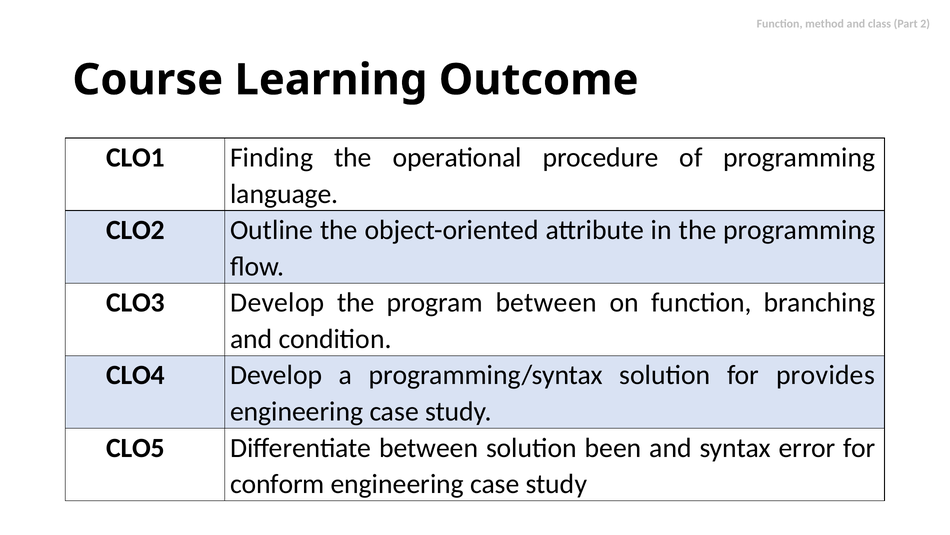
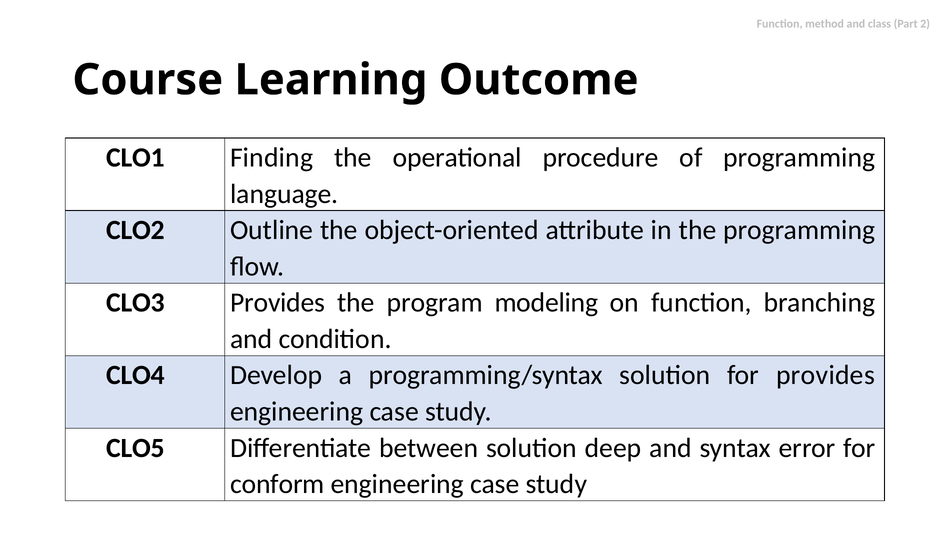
CLO3 Develop: Develop -> Provides
program between: between -> modeling
been: been -> deep
